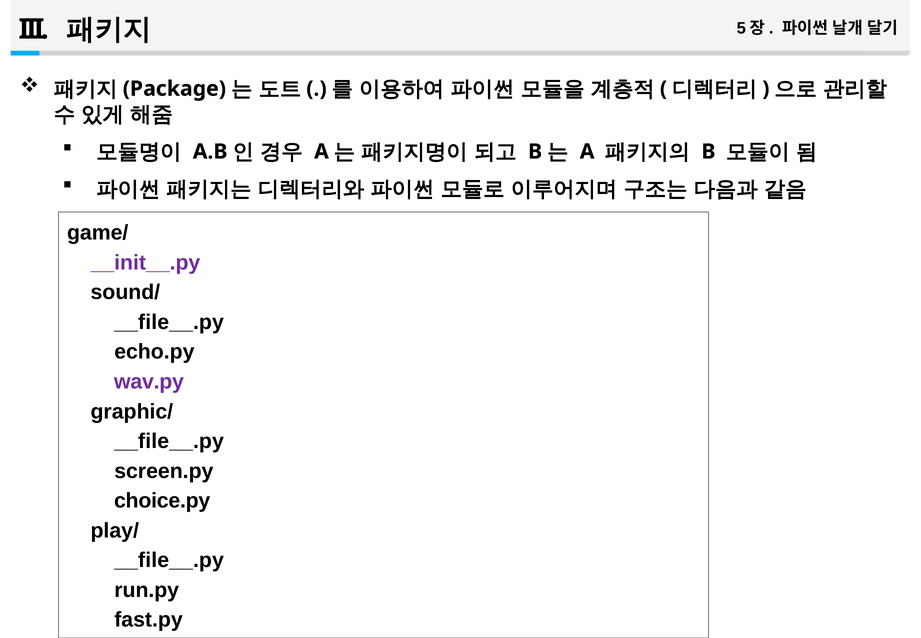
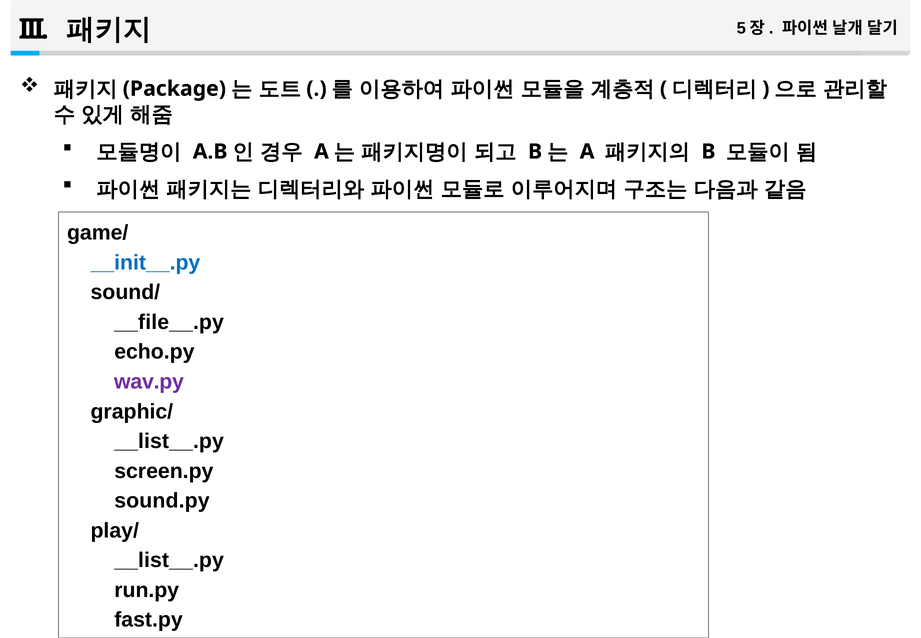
__init__.py colour: purple -> blue
__file__.py at (169, 441): __file__.py -> __list__.py
choice.py: choice.py -> sound.py
__file__.py at (169, 560): __file__.py -> __list__.py
